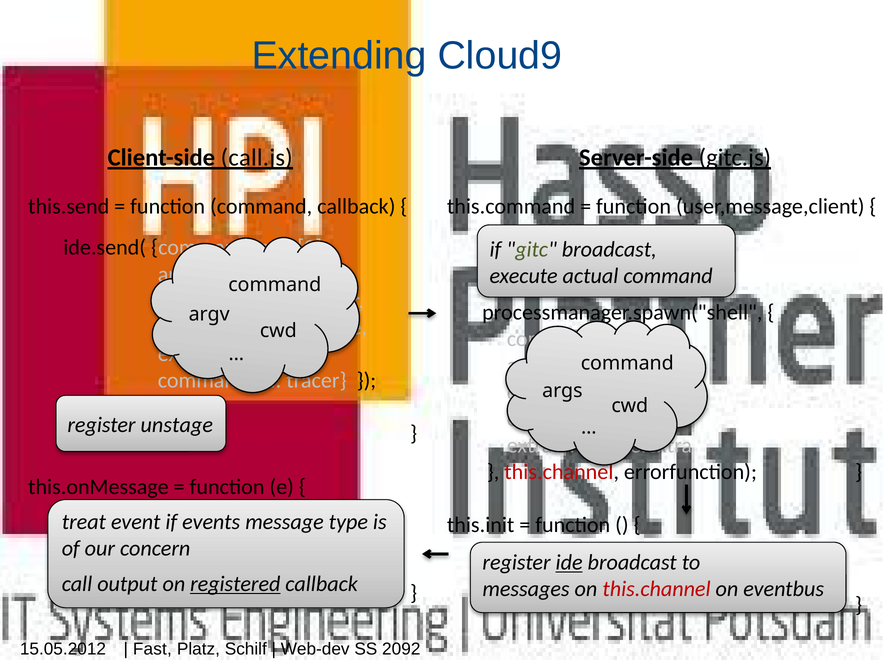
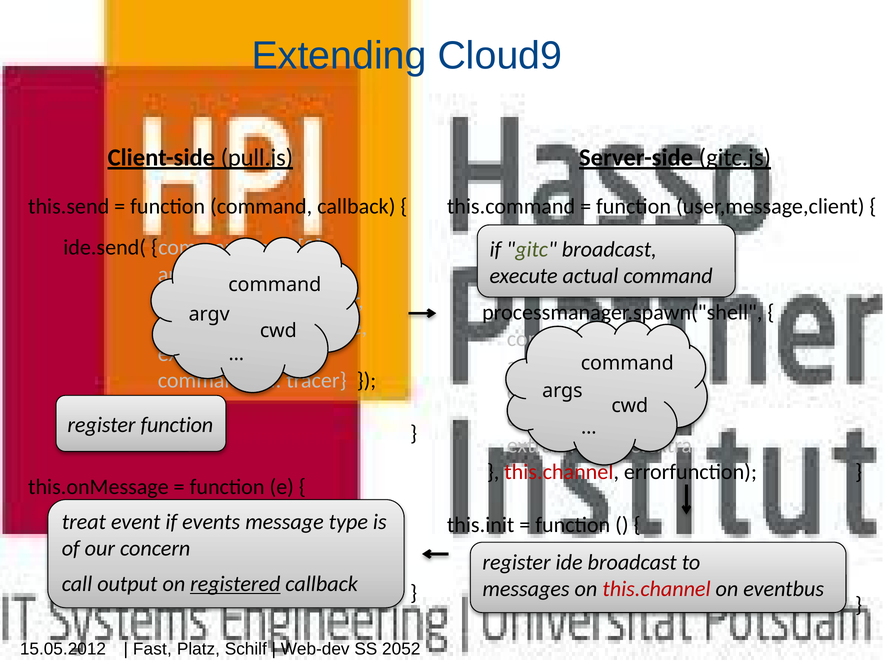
call.js: call.js -> pull.js
register unstage: unstage -> function
ide underline: present -> none
2092: 2092 -> 2052
